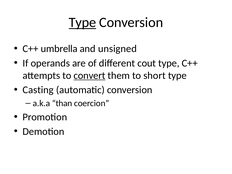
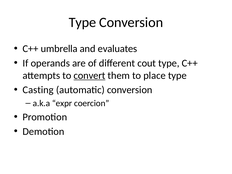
Type at (82, 22) underline: present -> none
unsigned: unsigned -> evaluates
short: short -> place
than: than -> expr
